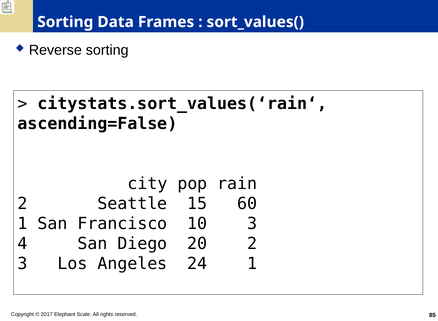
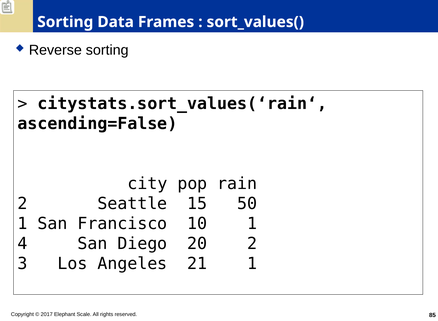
60: 60 -> 50
10 3: 3 -> 1
24: 24 -> 21
